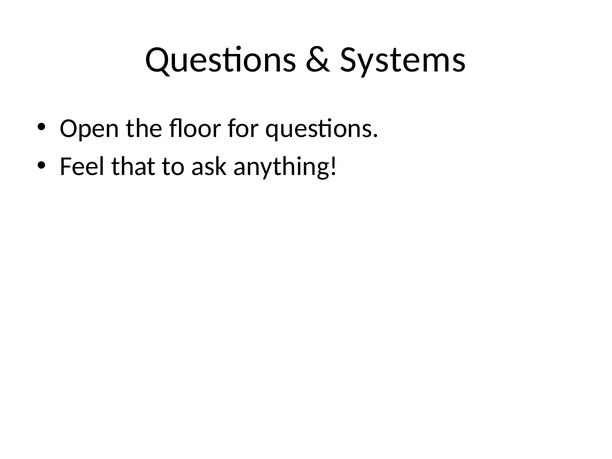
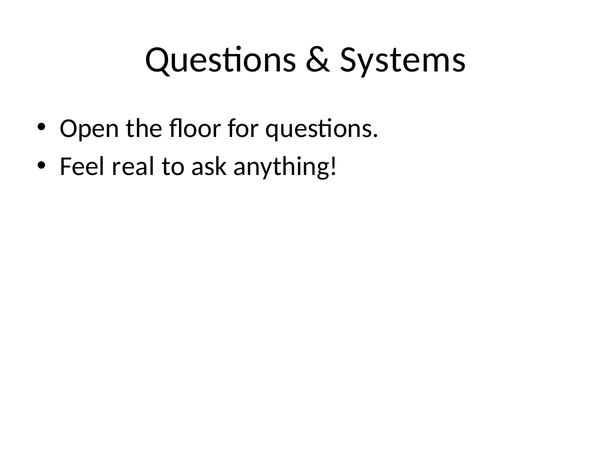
that: that -> real
